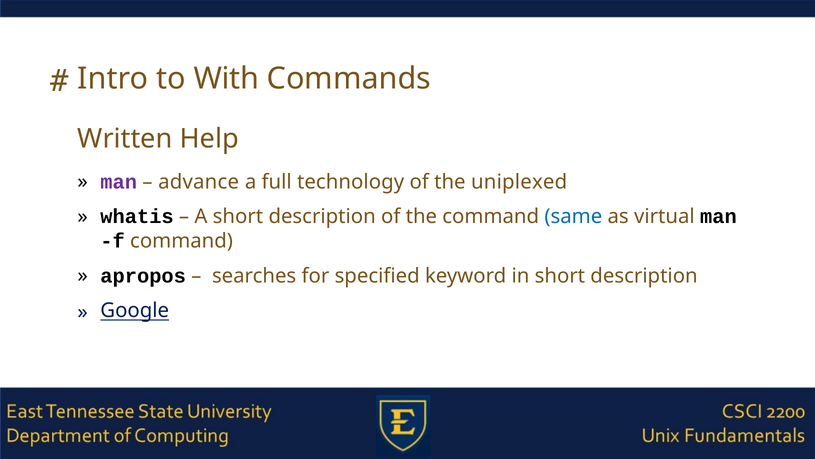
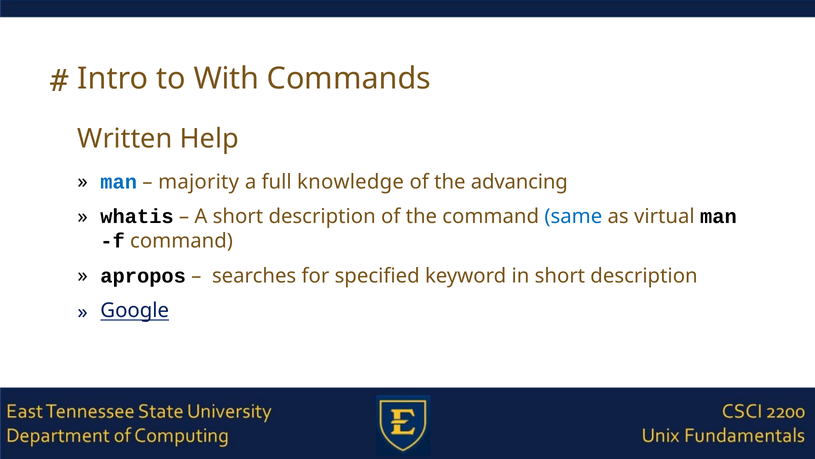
man at (119, 182) colour: purple -> blue
advance: advance -> majority
technology: technology -> knowledge
uniplexed: uniplexed -> advancing
